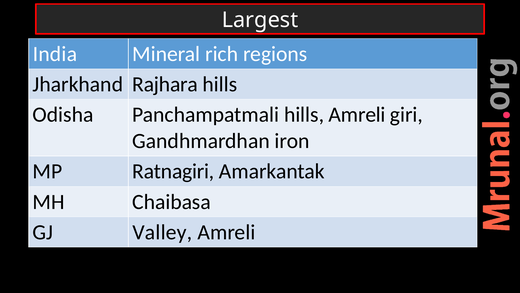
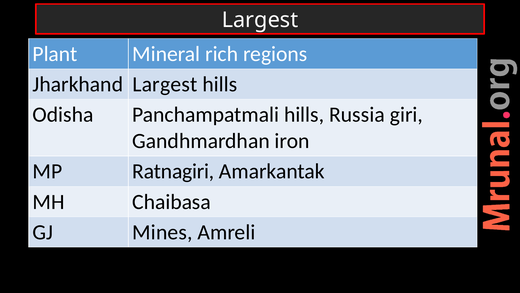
India: India -> Plant
Jharkhand Rajhara: Rajhara -> Largest
hills Amreli: Amreli -> Russia
Valley: Valley -> Mines
